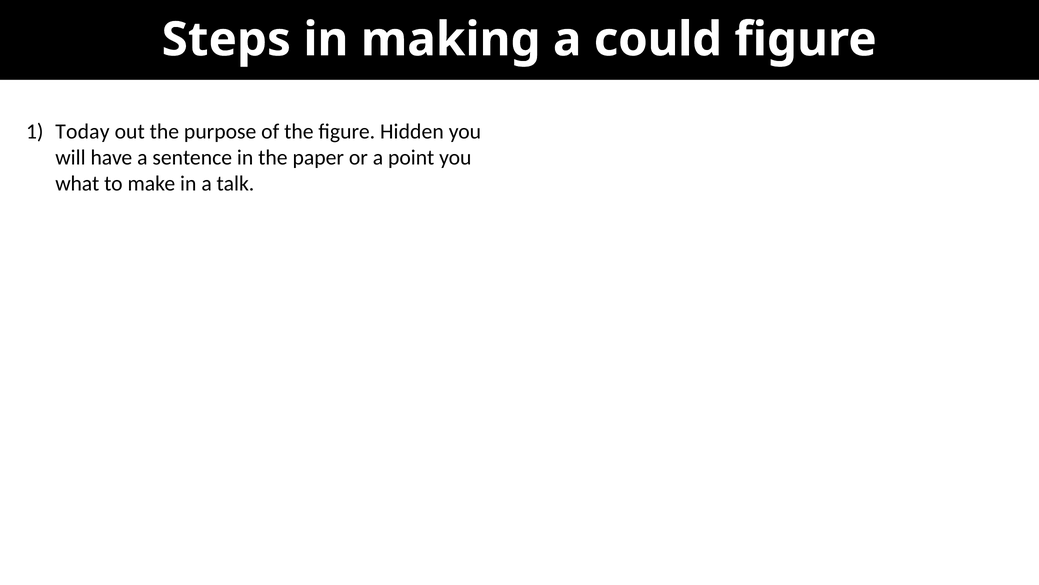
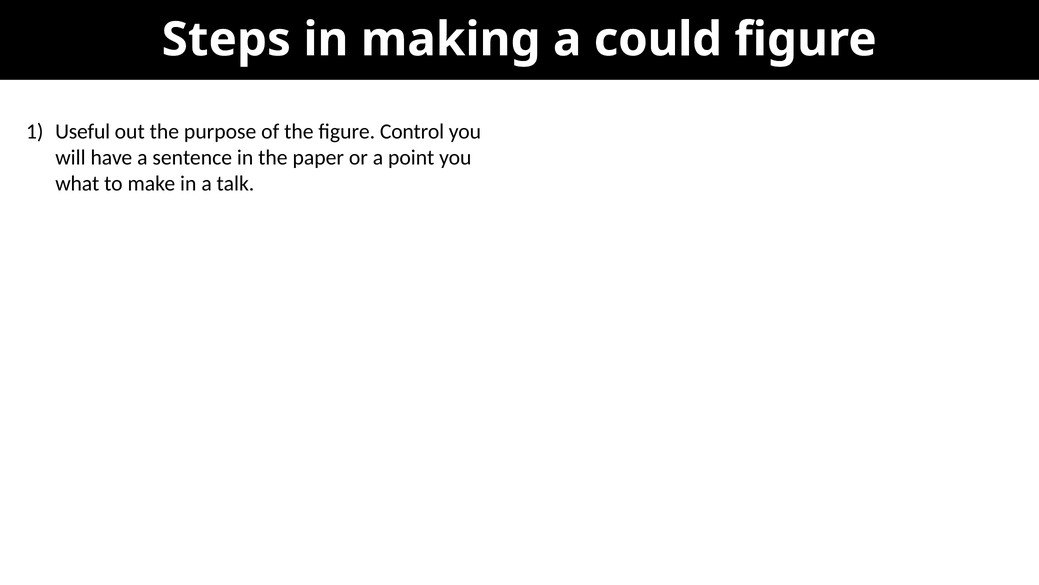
Today: Today -> Useful
Hidden: Hidden -> Control
